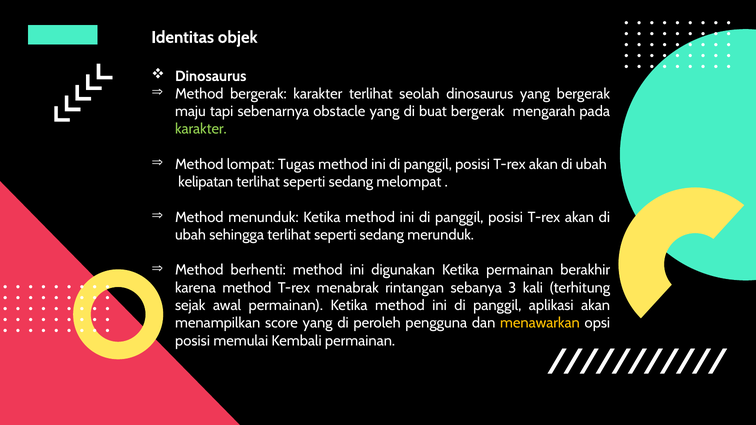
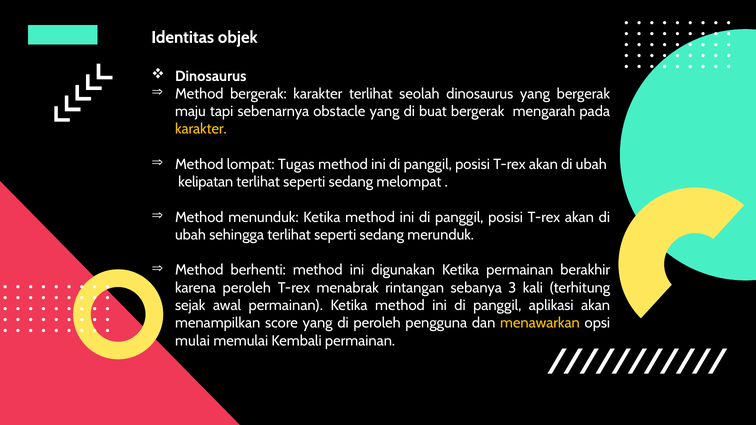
karakter at (201, 129) colour: light green -> yellow
karena method: method -> peroleh
posisi at (193, 341): posisi -> mulai
